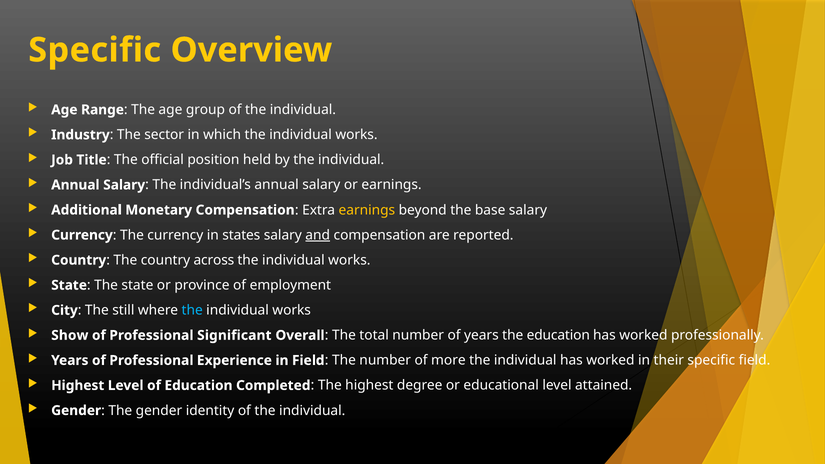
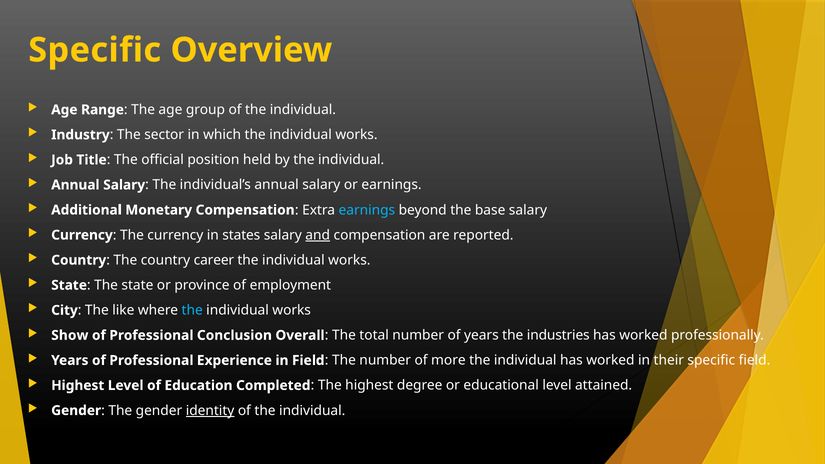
earnings at (367, 210) colour: yellow -> light blue
across: across -> career
still: still -> like
Significant: Significant -> Conclusion
the education: education -> industries
identity underline: none -> present
